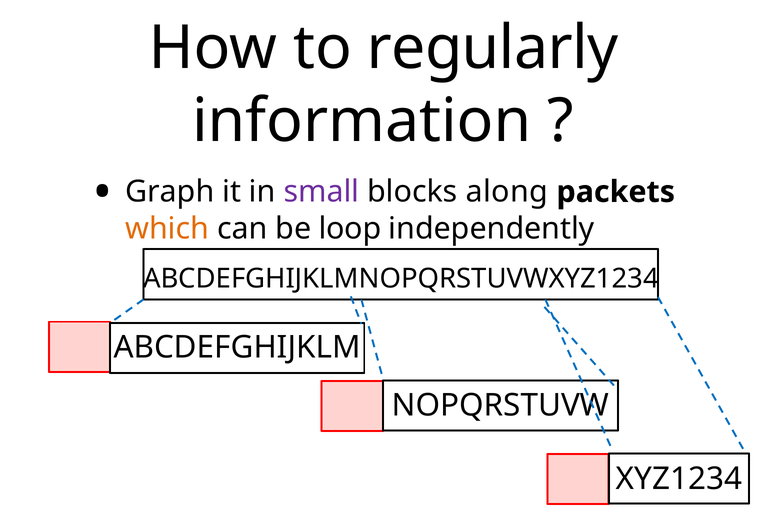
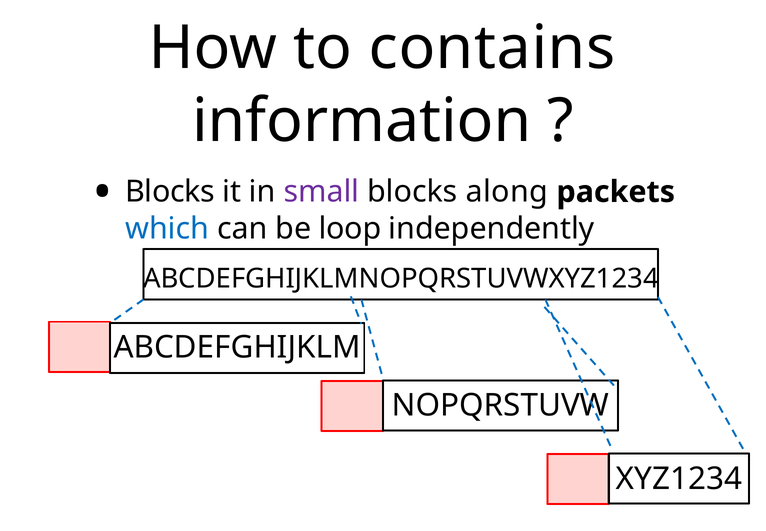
regularly: regularly -> contains
Graph at (170, 192): Graph -> Blocks
which colour: orange -> blue
